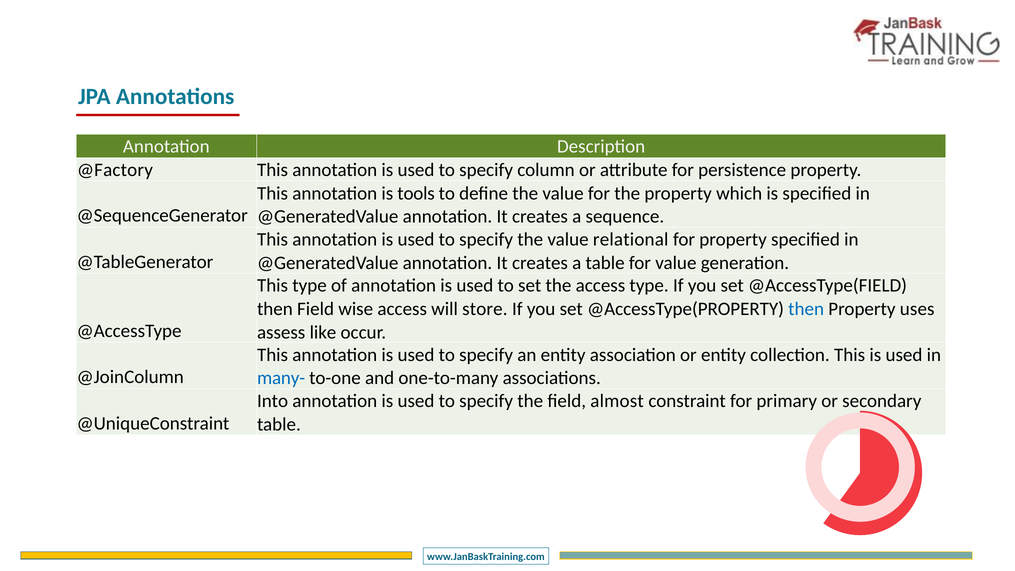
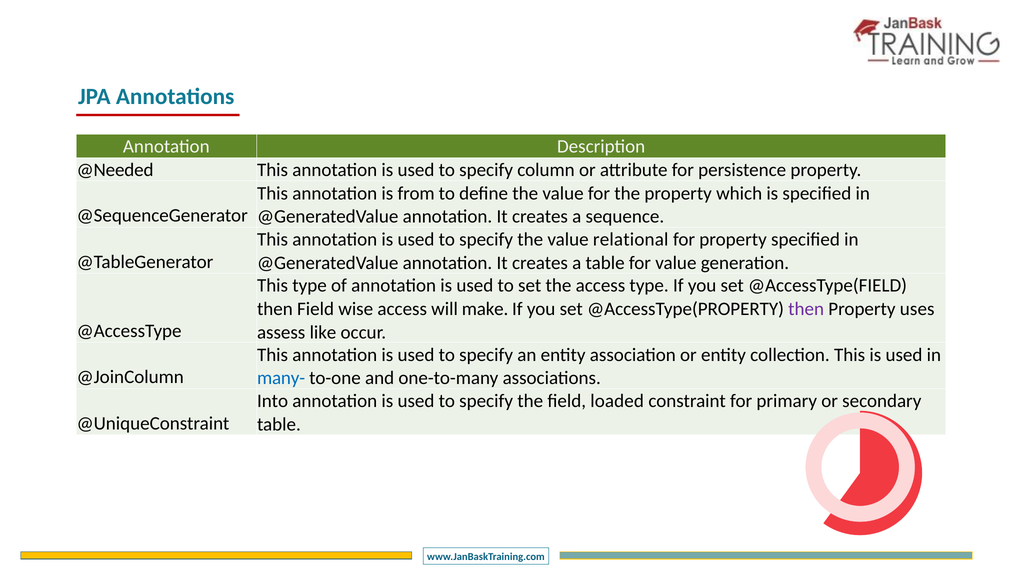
@Factory: @Factory -> @Needed
tools: tools -> from
store: store -> make
then at (806, 309) colour: blue -> purple
almost: almost -> loaded
